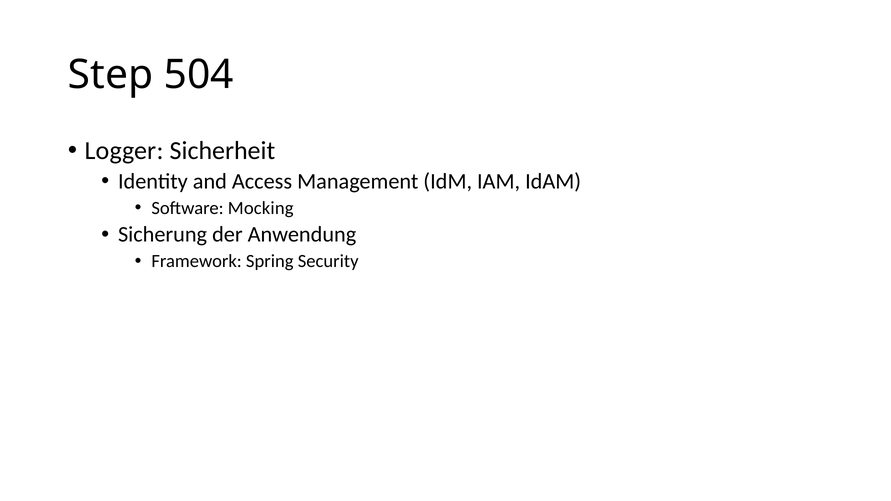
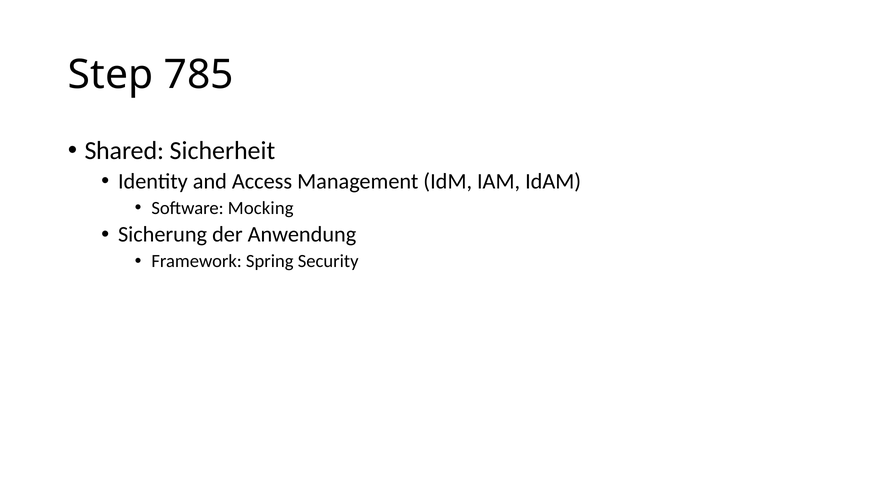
504: 504 -> 785
Logger: Logger -> Shared
